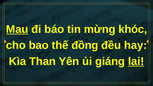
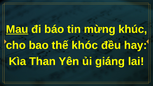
khóc: khóc -> khúc
đồng: đồng -> khóc
lai underline: present -> none
